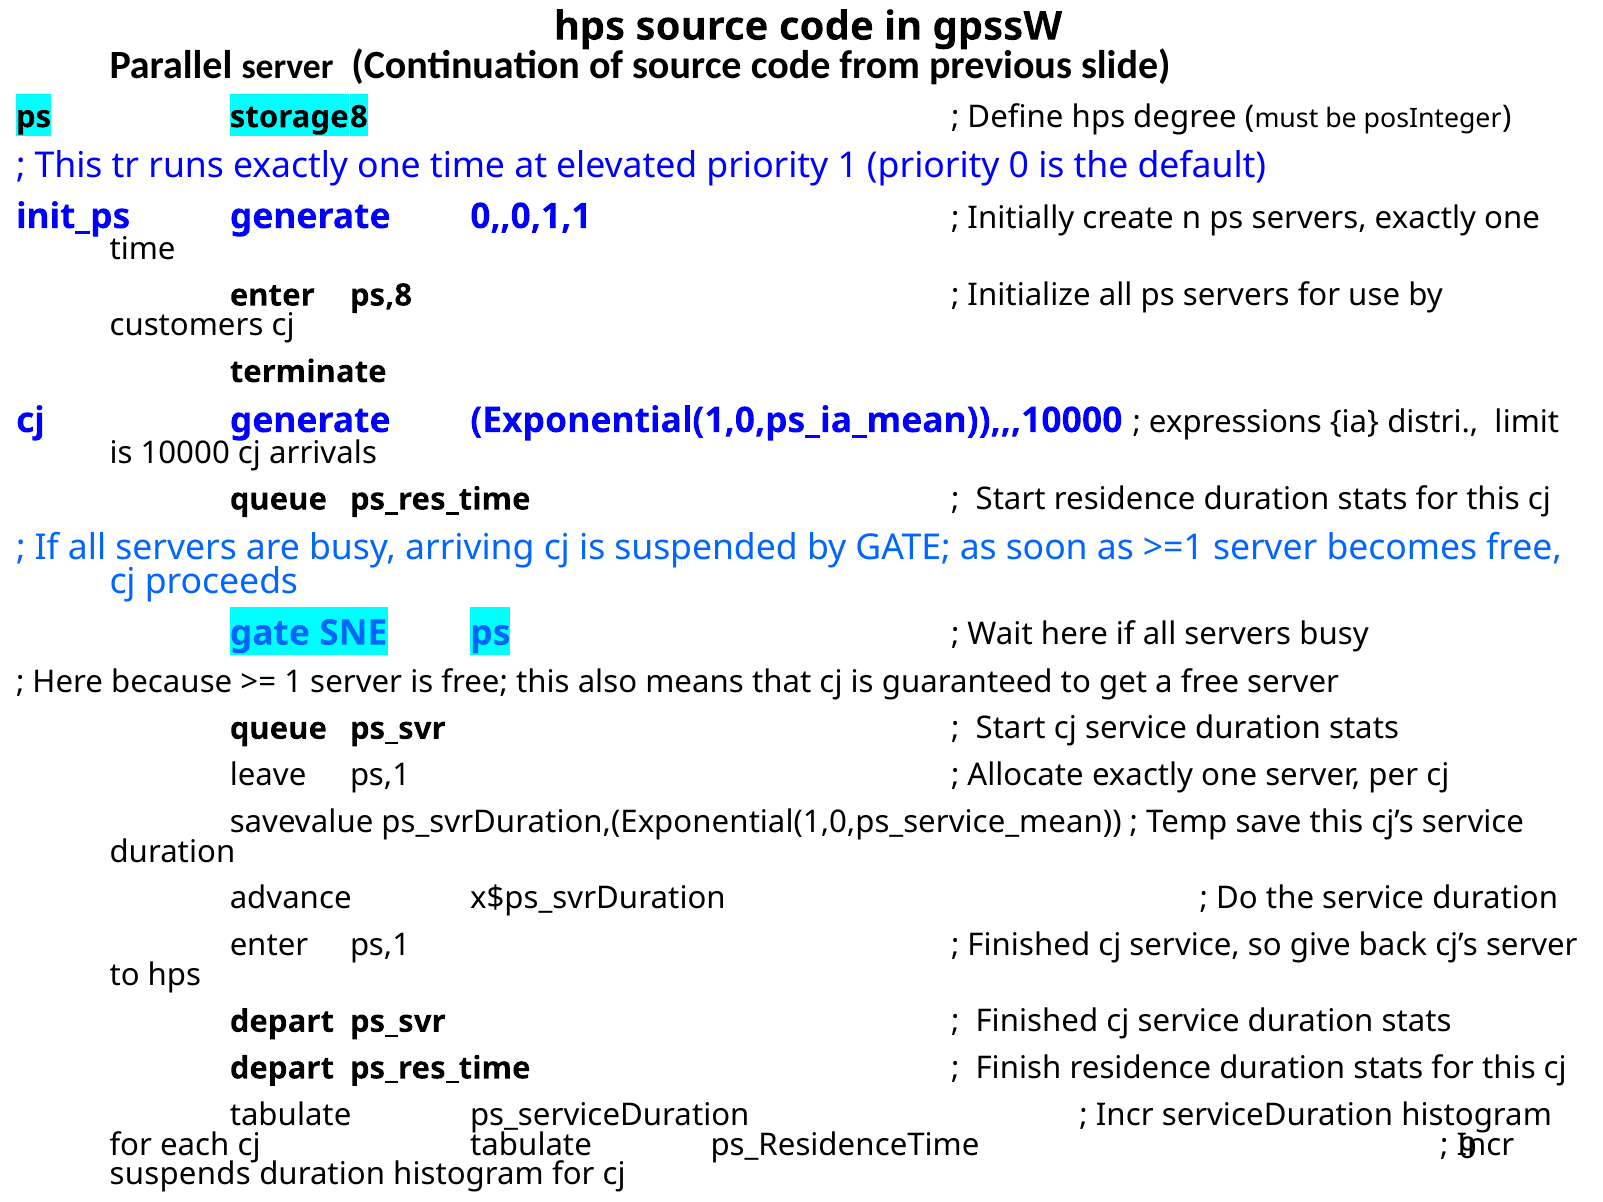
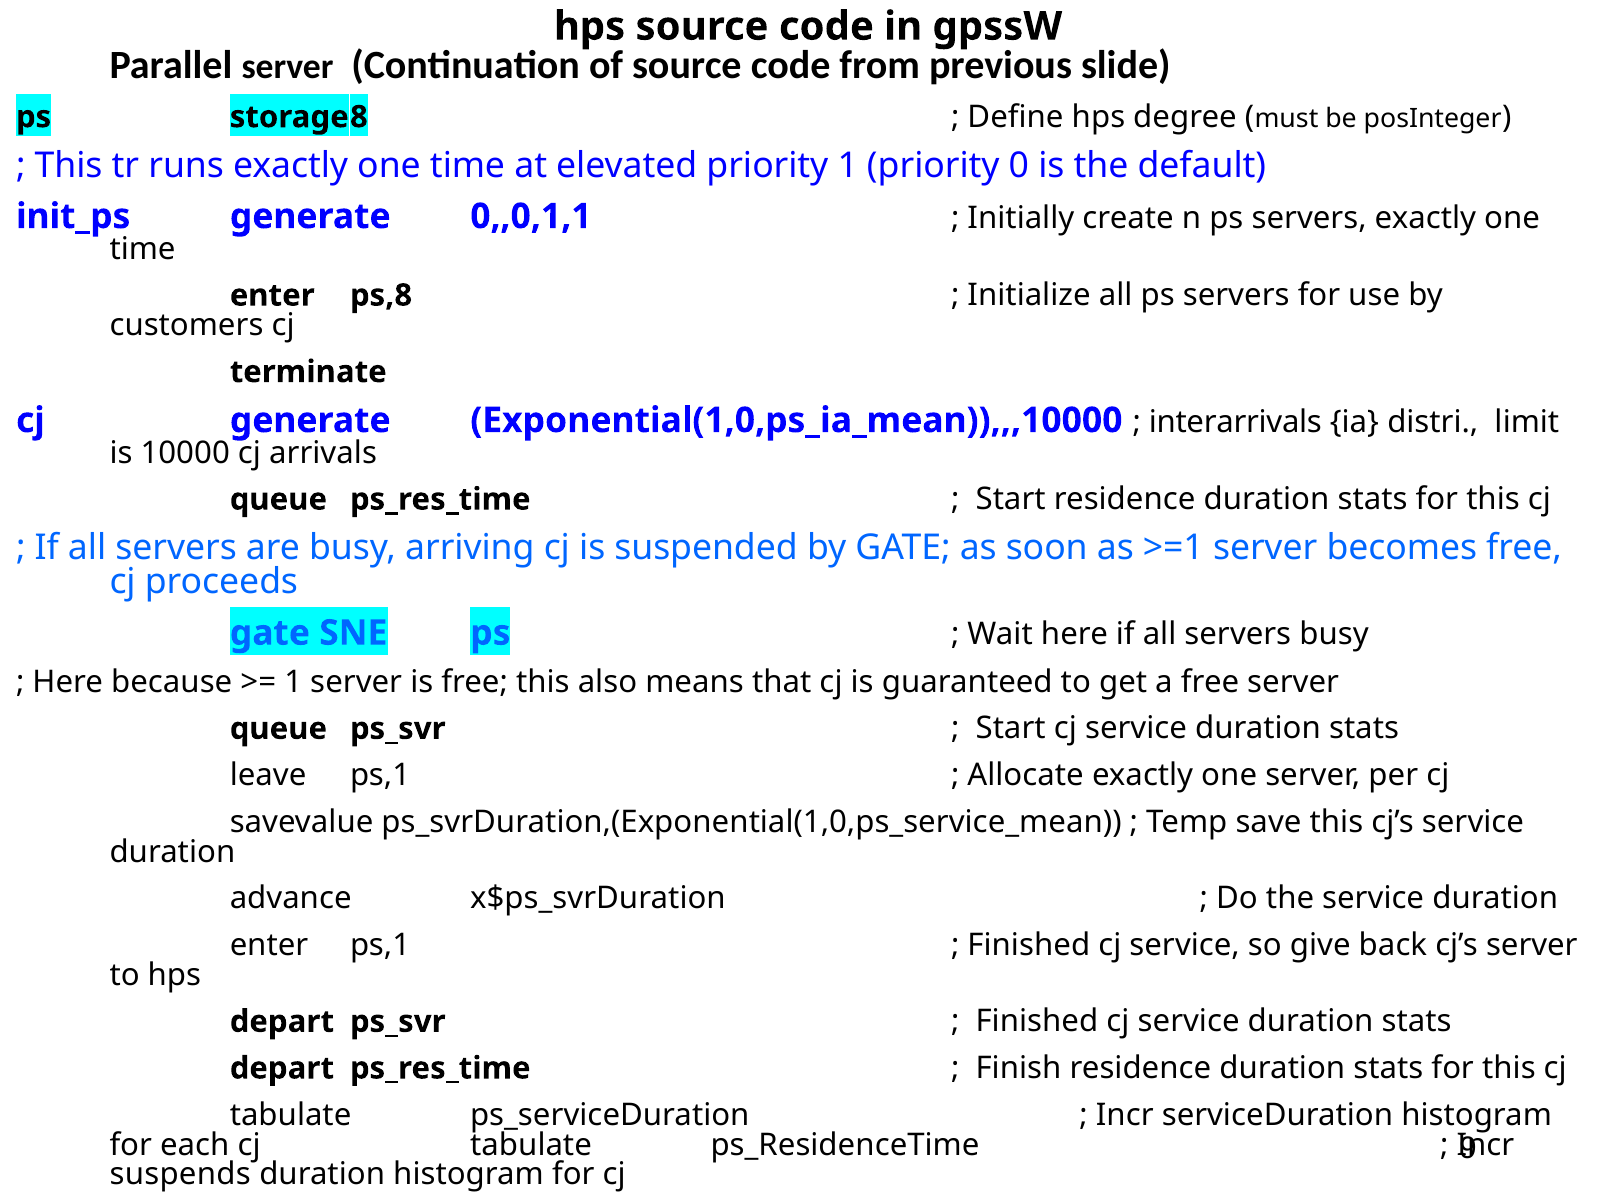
expressions: expressions -> interarrivals
